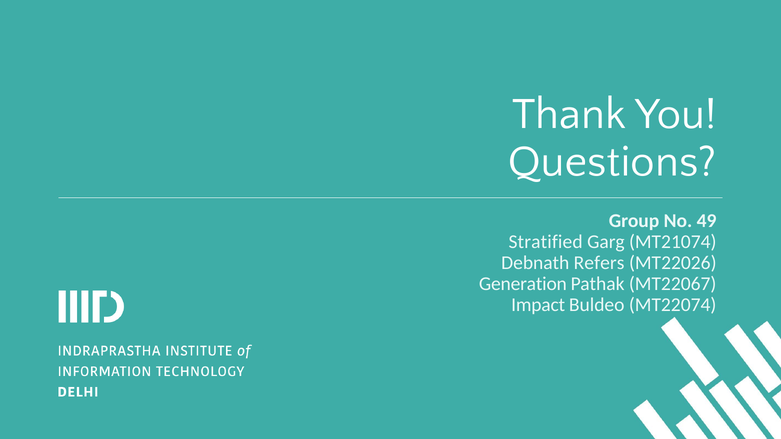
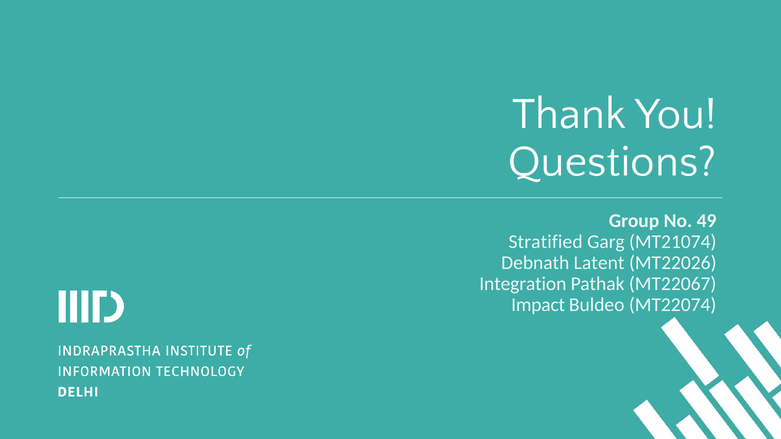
Refers: Refers -> Latent
Generation: Generation -> Integration
